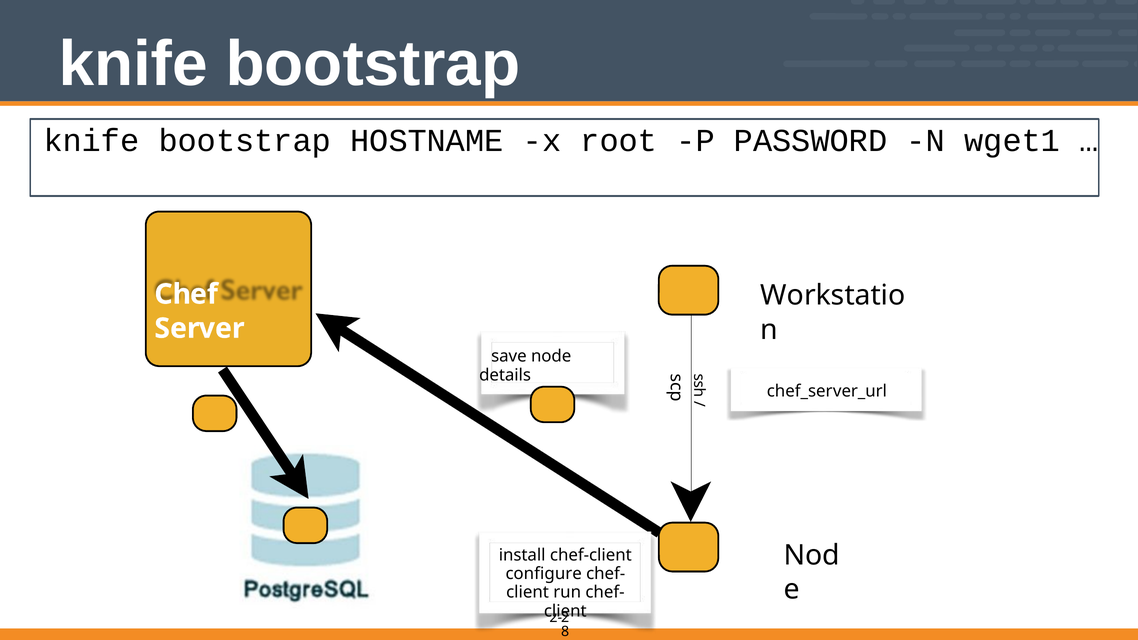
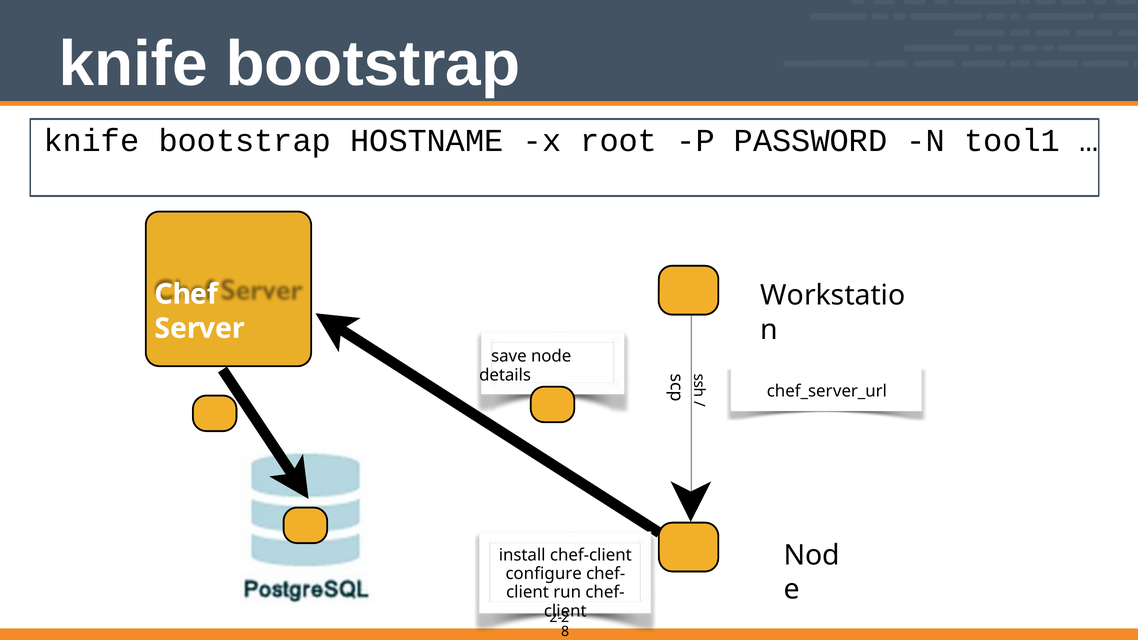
wget1: wget1 -> tool1
